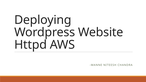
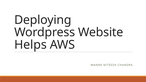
Httpd: Httpd -> Helps
